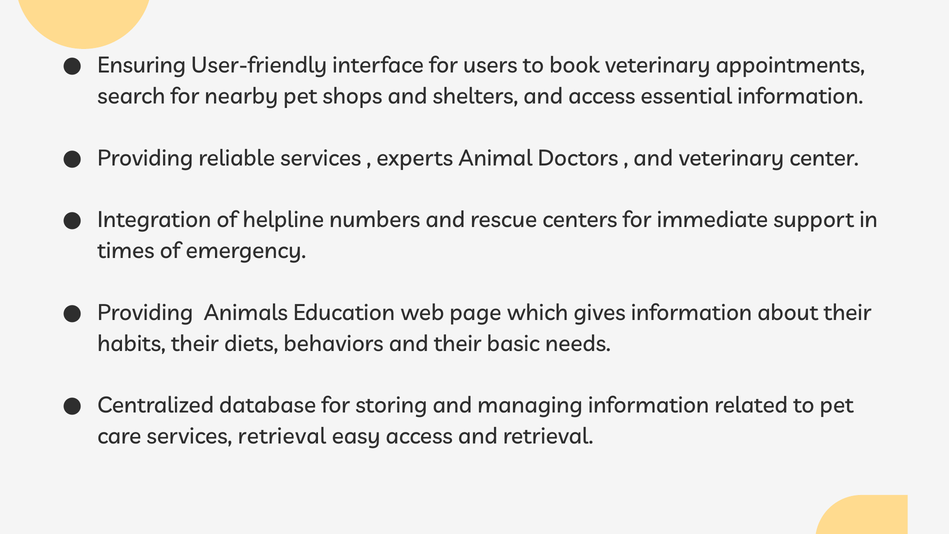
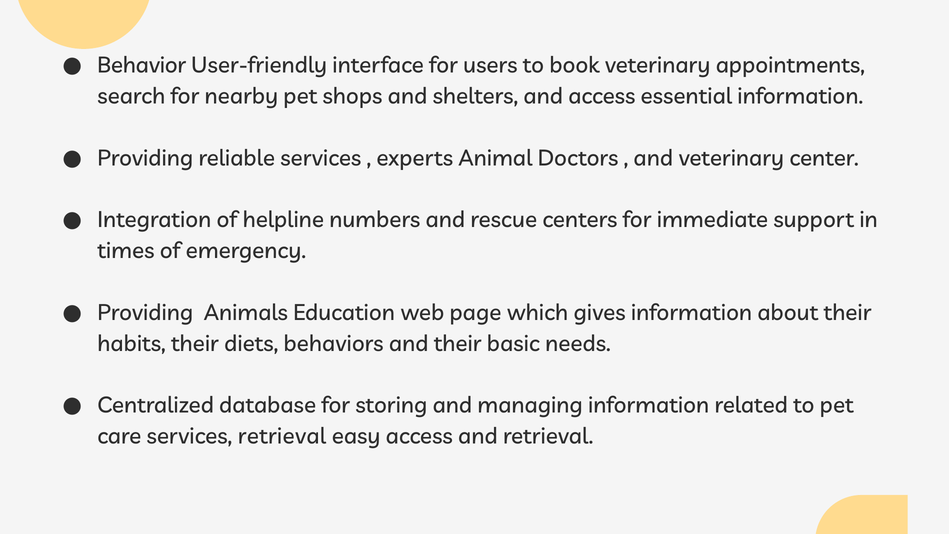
Ensuring: Ensuring -> Behavior
